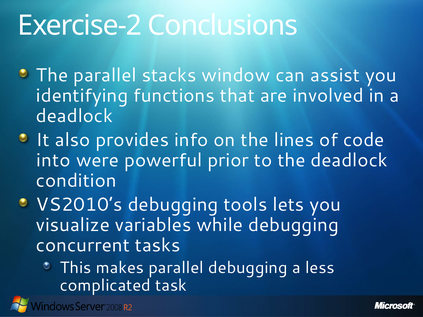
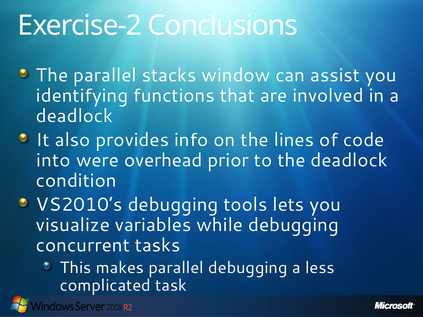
powerful: powerful -> overhead
